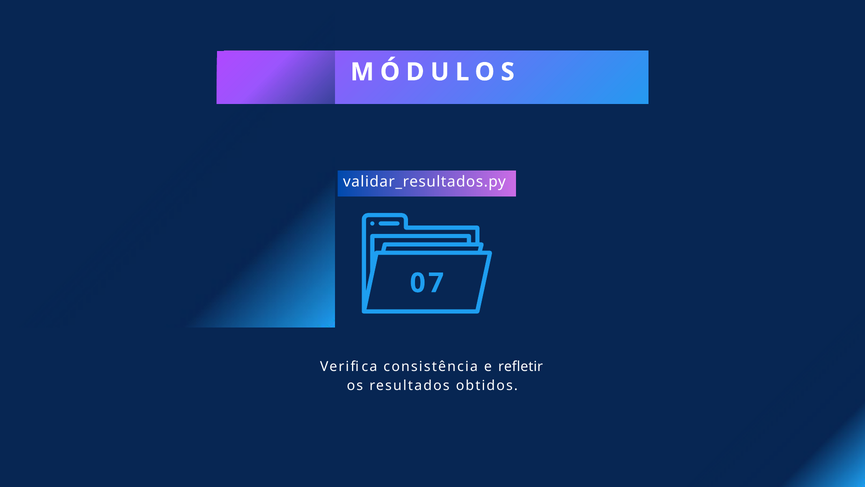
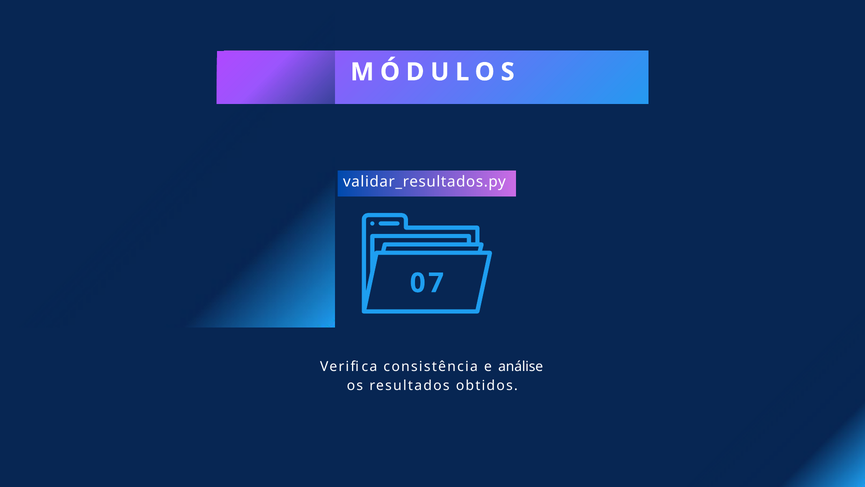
refletir: refletir -> análise
